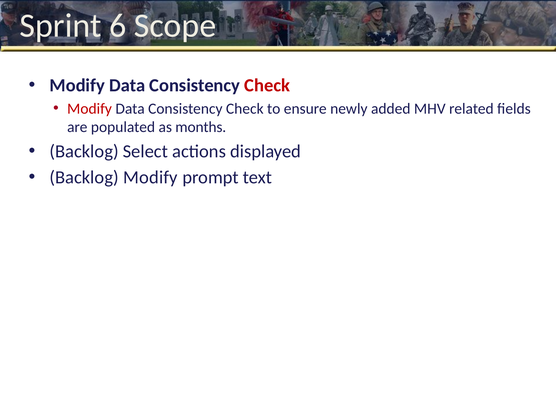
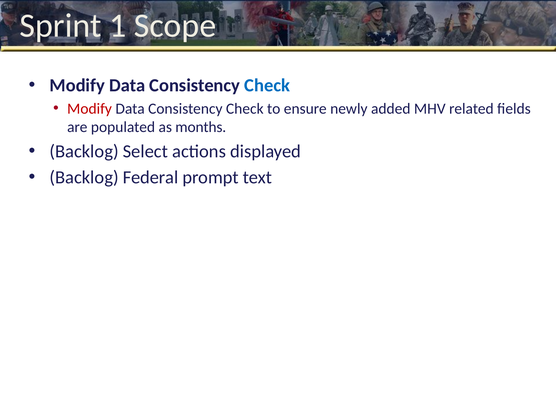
6: 6 -> 1
Check at (267, 85) colour: red -> blue
Backlog Modify: Modify -> Federal
